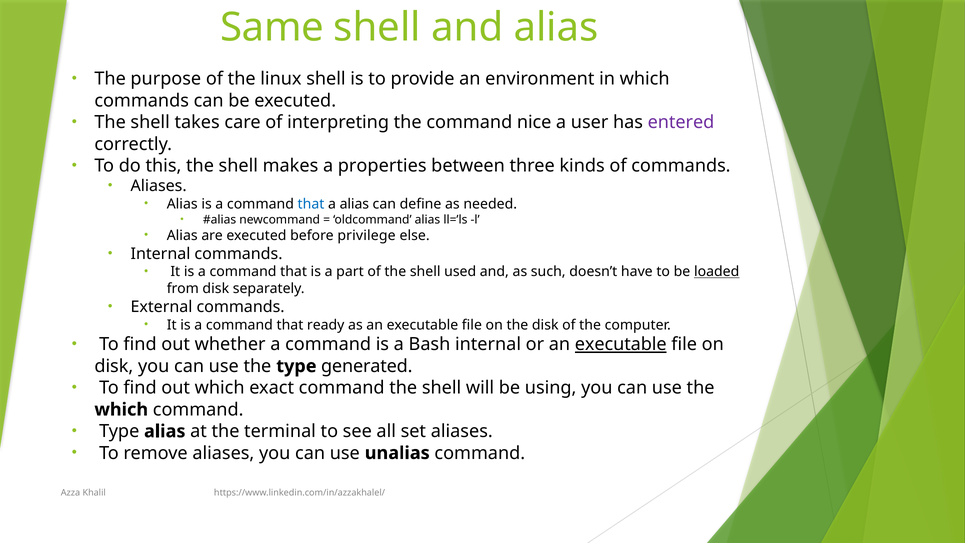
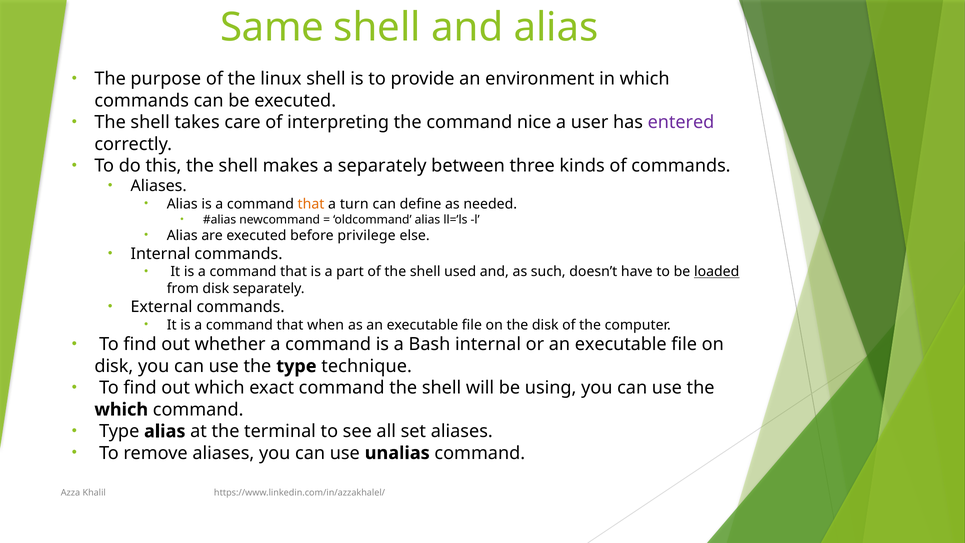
a properties: properties -> separately
that at (311, 204) colour: blue -> orange
a alias: alias -> turn
ready: ready -> when
executable at (621, 344) underline: present -> none
generated: generated -> technique
